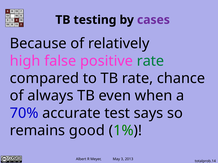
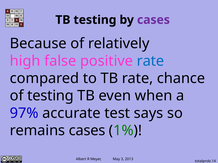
rate at (150, 61) colour: green -> blue
of always: always -> testing
70%: 70% -> 97%
remains good: good -> cases
